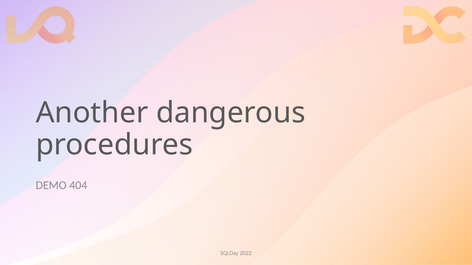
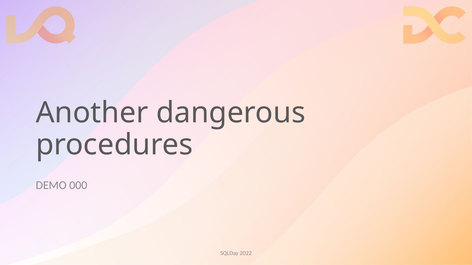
404: 404 -> 000
